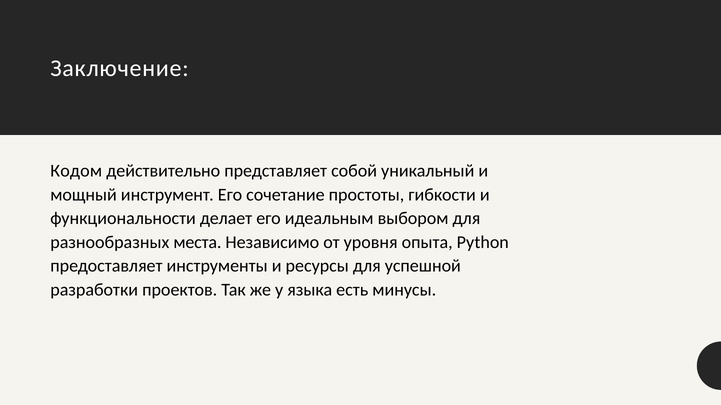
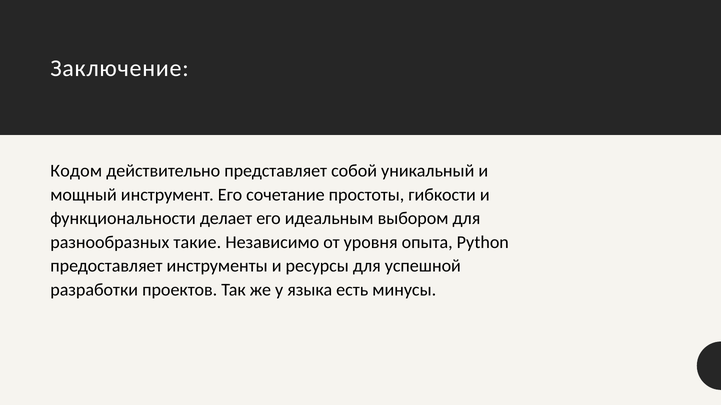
места: места -> такие
